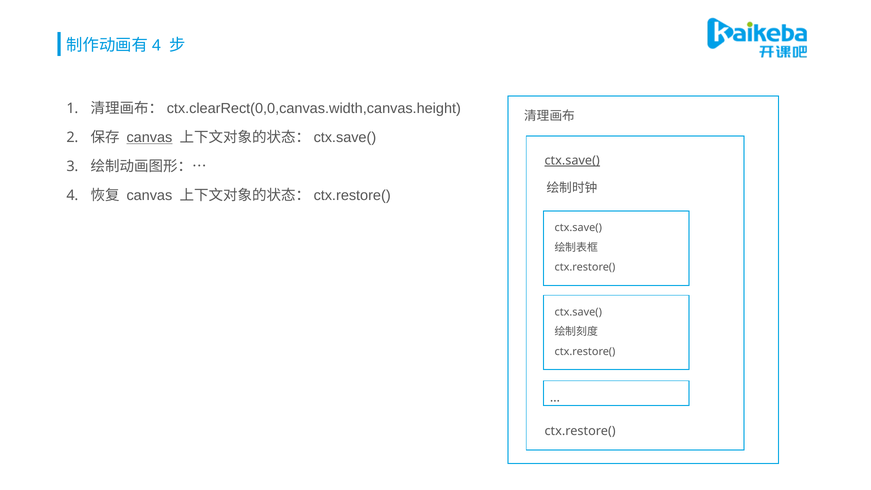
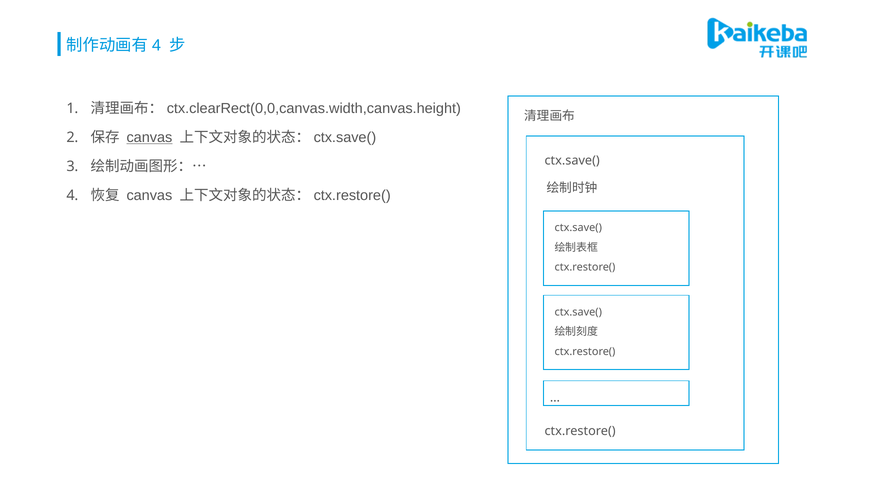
ctx.save( at (572, 161) underline: present -> none
